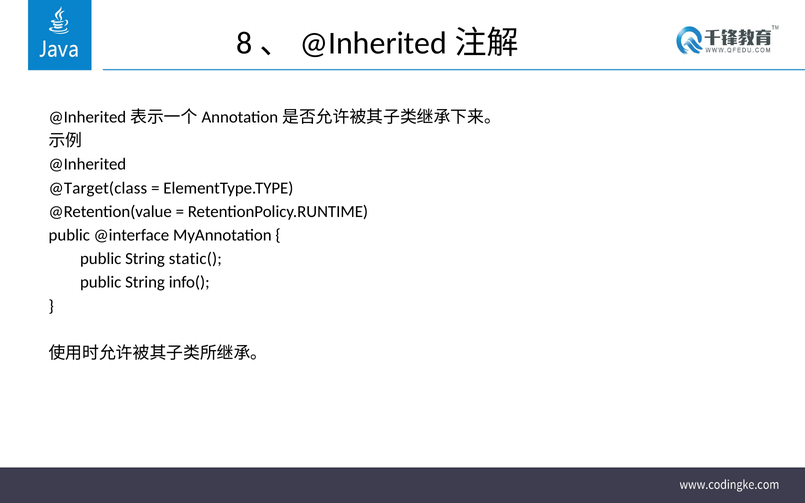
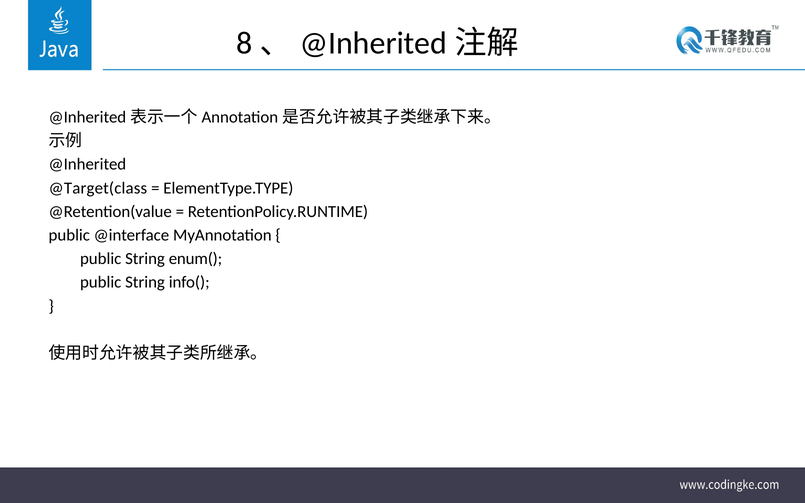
static(: static( -> enum(
